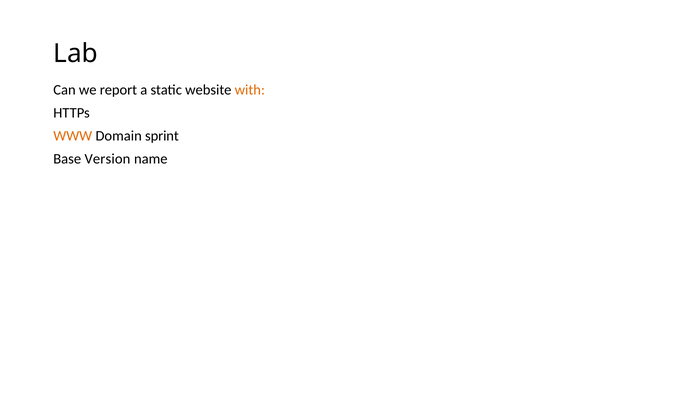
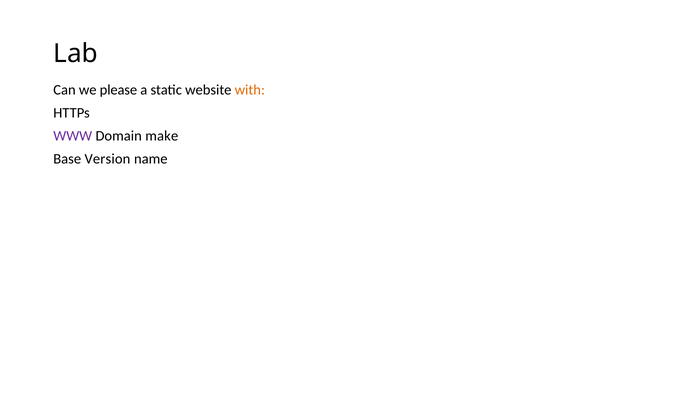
report: report -> please
WWW colour: orange -> purple
sprint: sprint -> make
